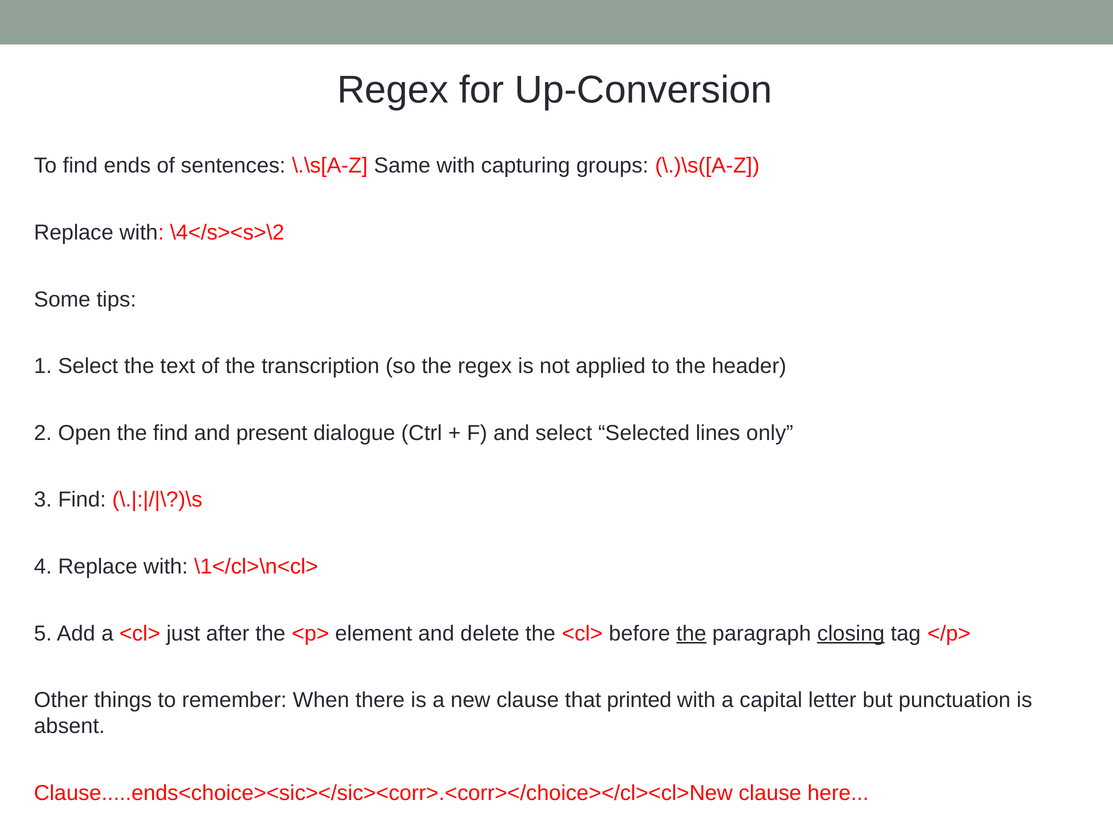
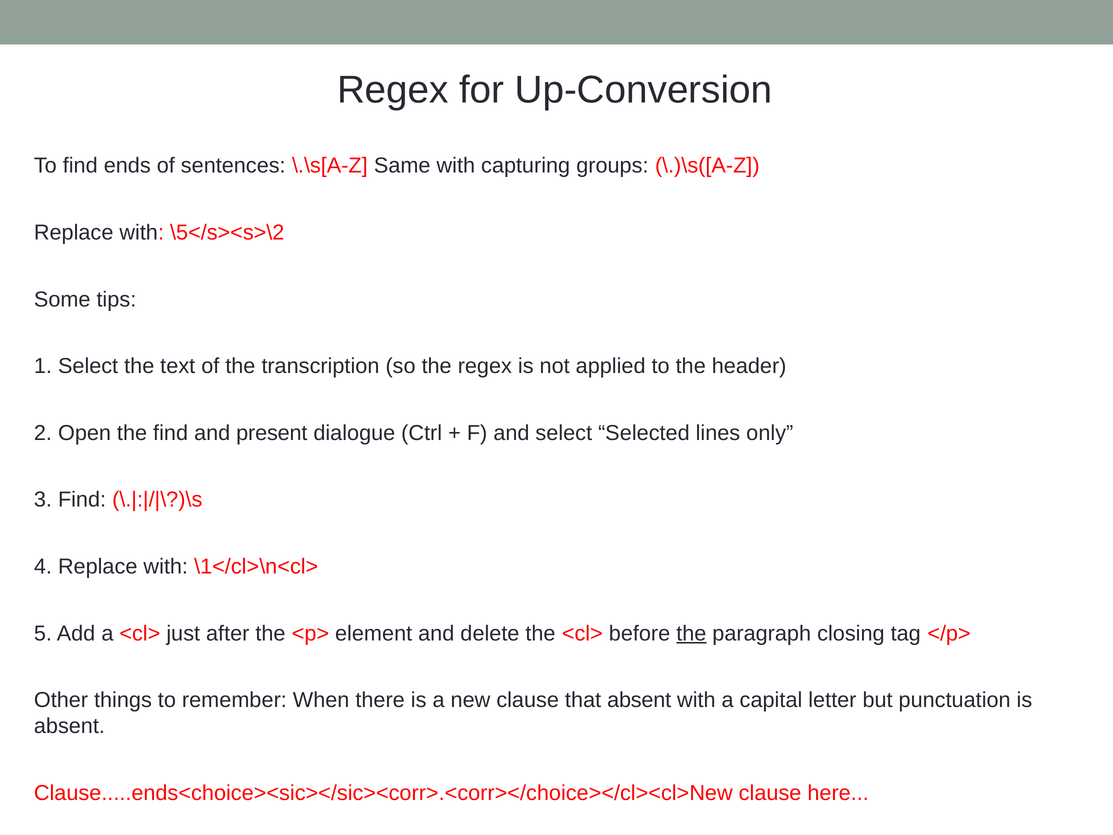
\4</s><s>\2: \4</s><s>\2 -> \5</s><s>\2
closing underline: present -> none
that printed: printed -> absent
